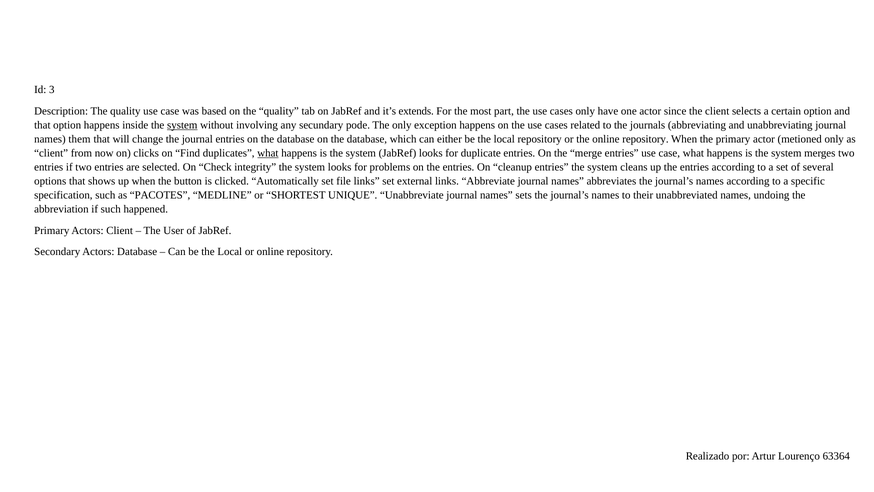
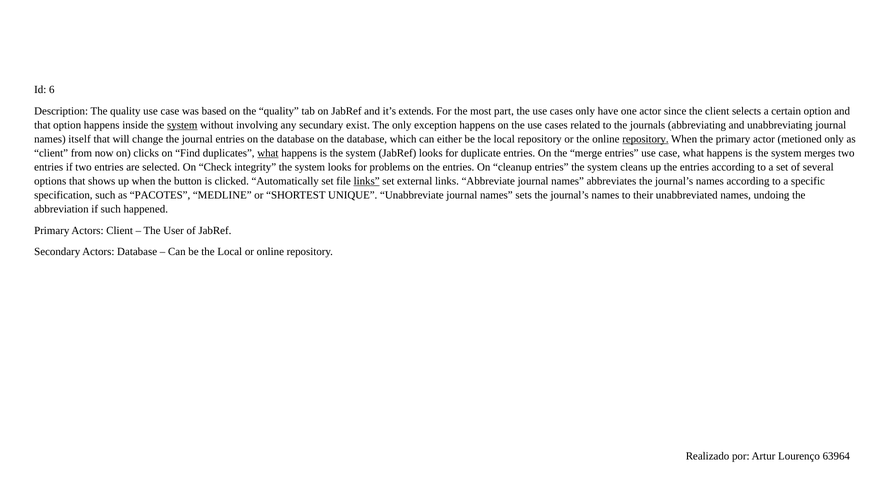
3: 3 -> 6
pode: pode -> exist
them: them -> itself
repository at (645, 139) underline: none -> present
links at (367, 181) underline: none -> present
63364: 63364 -> 63964
